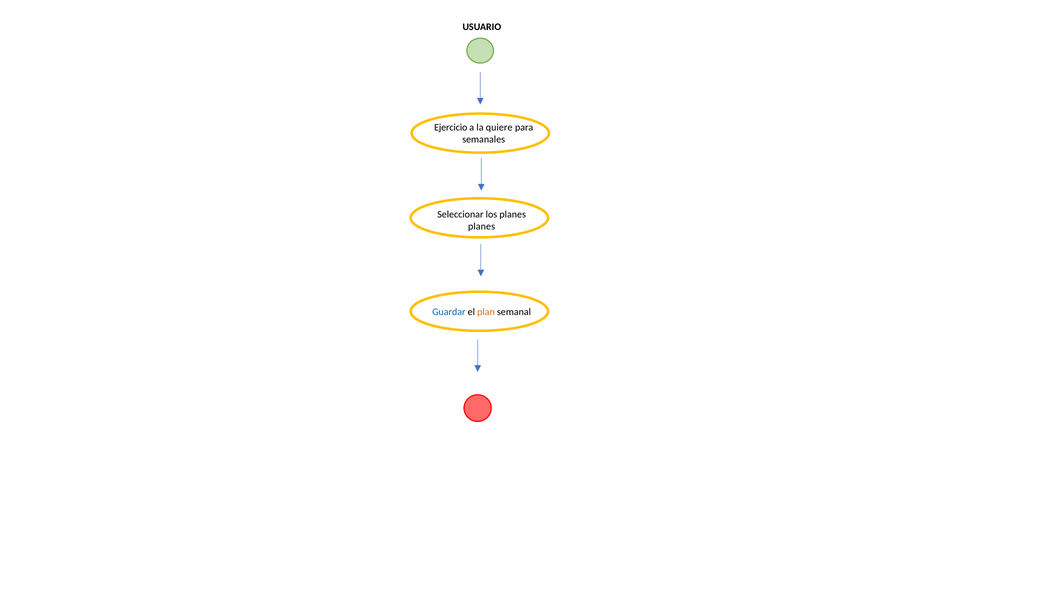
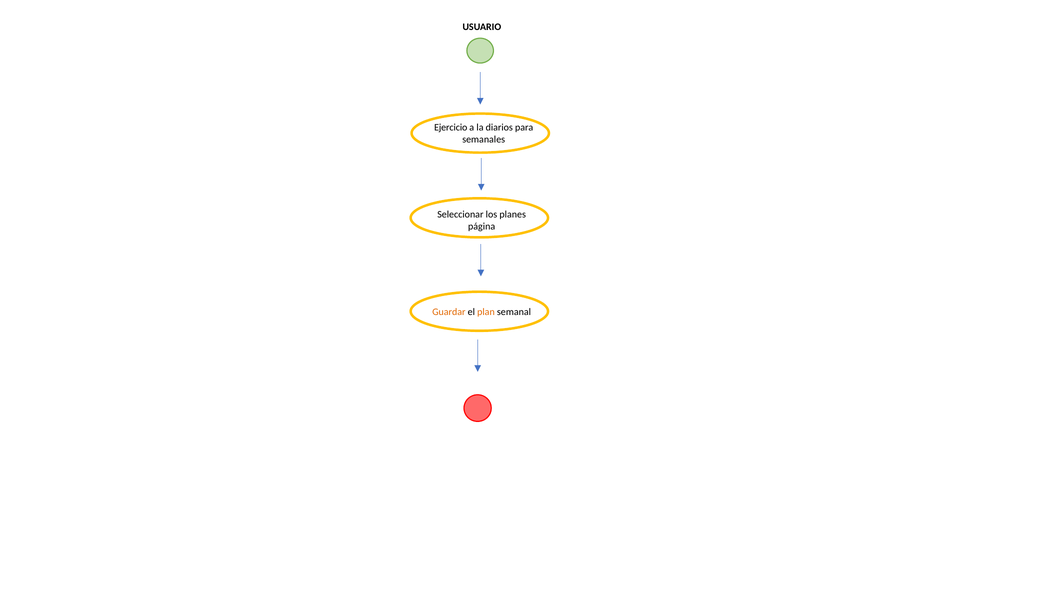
quiere: quiere -> diarios
planes at (482, 227): planes -> página
Guardar colour: blue -> orange
